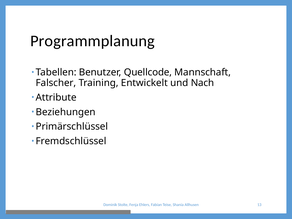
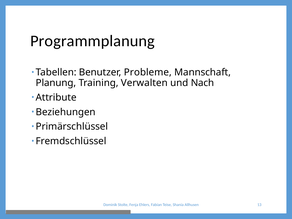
Quellcode: Quellcode -> Probleme
Falscher: Falscher -> Planung
Entwickelt: Entwickelt -> Verwalten
